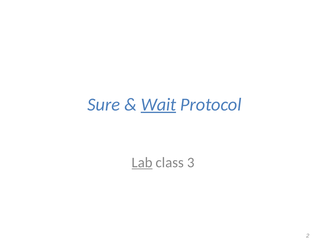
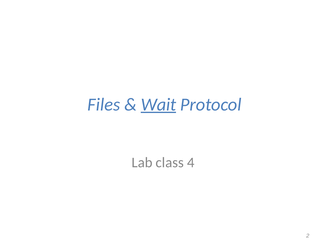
Sure: Sure -> Files
Lab underline: present -> none
3: 3 -> 4
